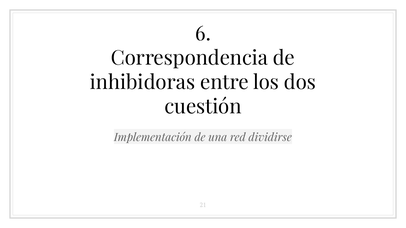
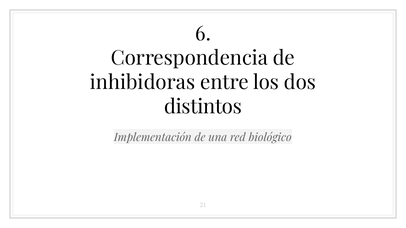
cuestión: cuestión -> distintos
dividirse: dividirse -> biológico
